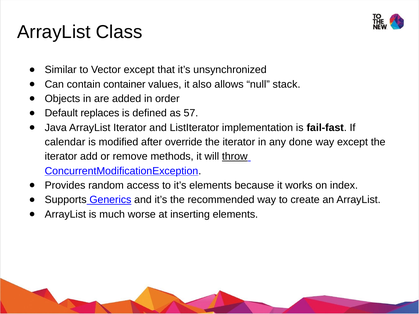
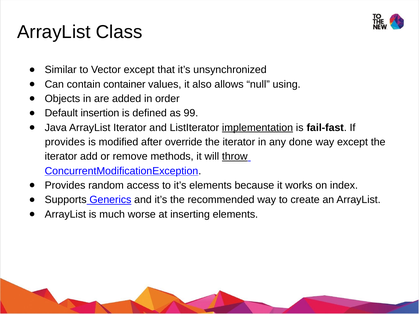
stack: stack -> using
replaces: replaces -> insertion
57: 57 -> 99
implementation underline: none -> present
calendar at (65, 142): calendar -> provides
